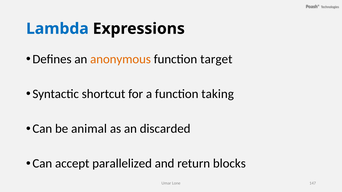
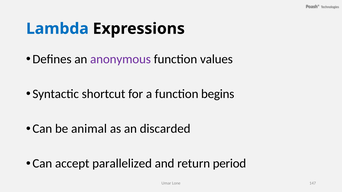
anonymous colour: orange -> purple
target: target -> values
taking: taking -> begins
blocks: blocks -> period
